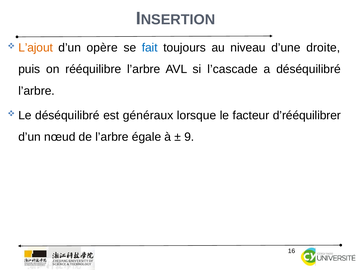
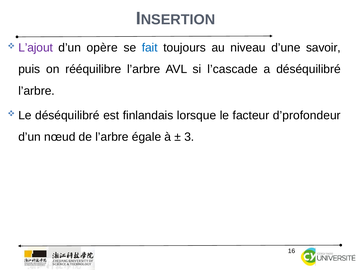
L’ajout colour: orange -> purple
droite: droite -> savoir
généraux: généraux -> finlandais
d’rééquilibrer: d’rééquilibrer -> d’profondeur
9: 9 -> 3
